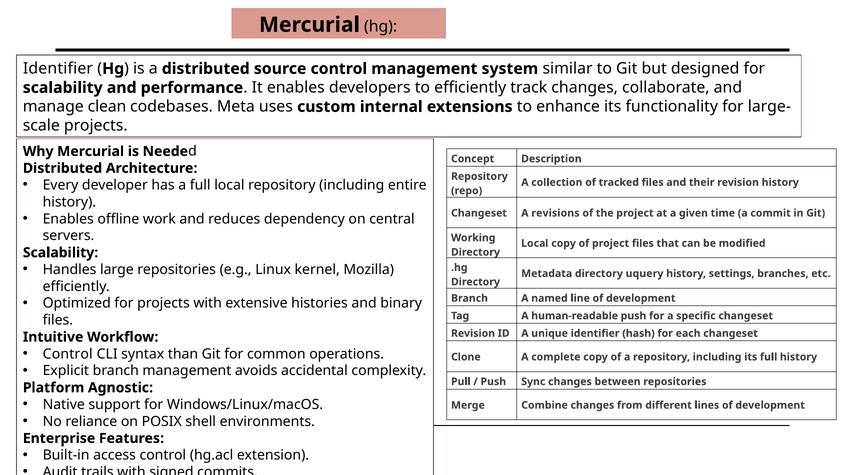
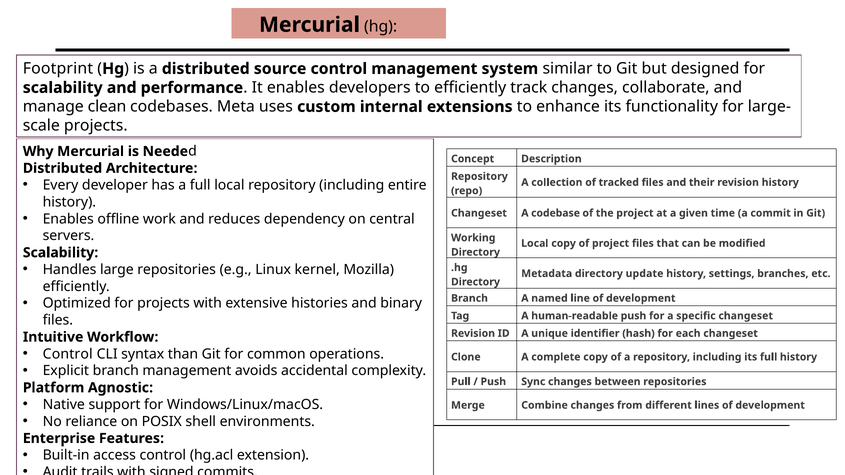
Identifier at (58, 69): Identifier -> Footprint
revisions: revisions -> codebase
uquery: uquery -> update
